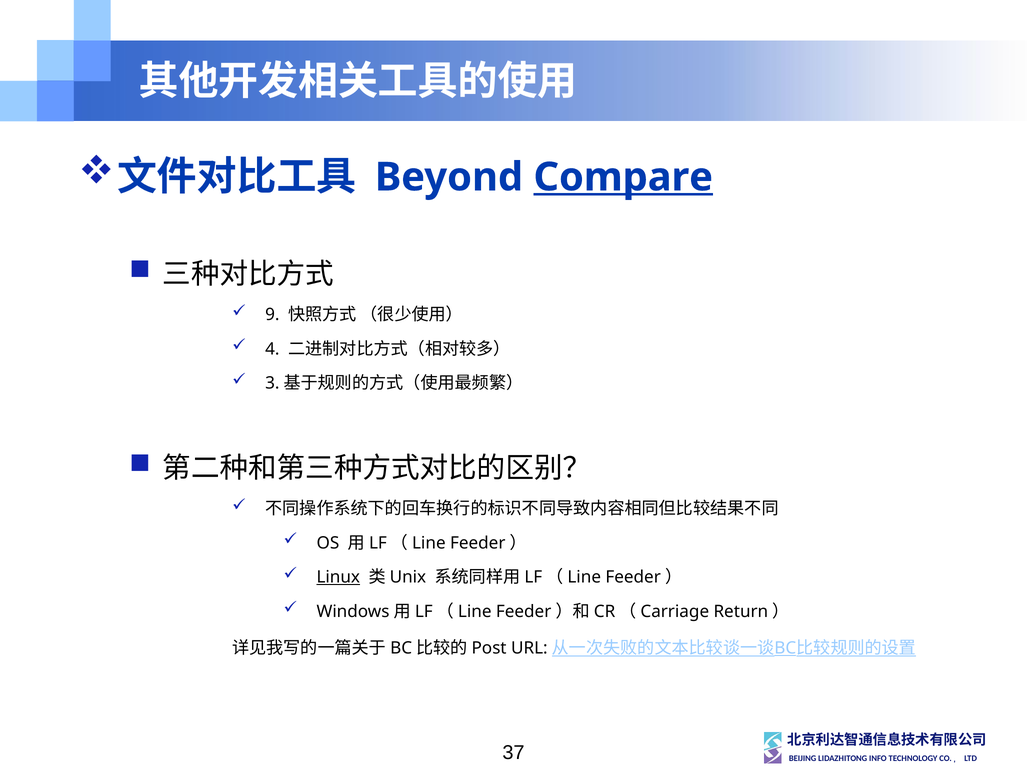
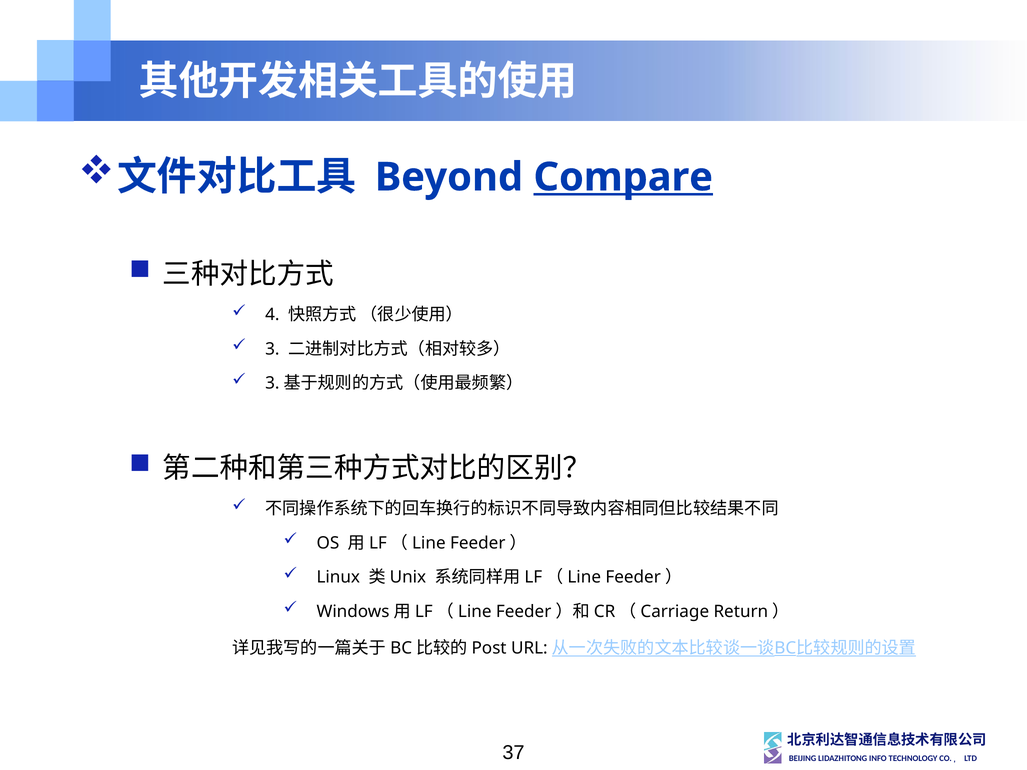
9: 9 -> 4
4: 4 -> 3
Linux underline: present -> none
